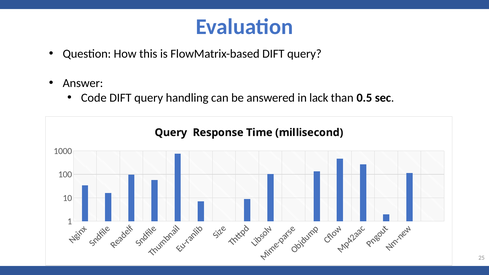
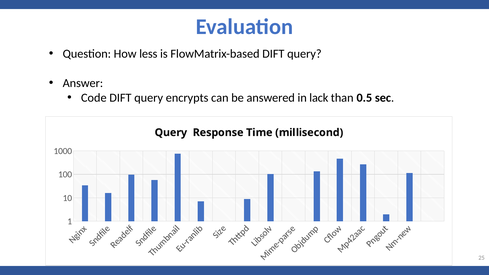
this: this -> less
handling: handling -> encrypts
